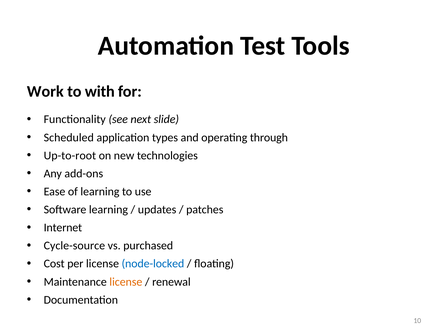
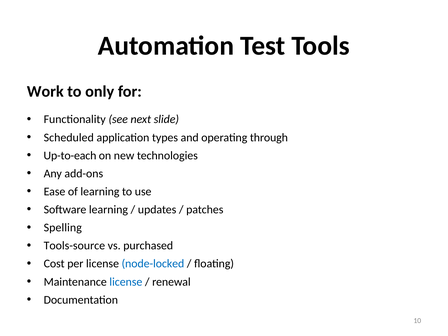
with: with -> only
Up-to-root: Up-to-root -> Up-to-each
Internet: Internet -> Spelling
Cycle-source: Cycle-source -> Tools-source
license at (126, 282) colour: orange -> blue
